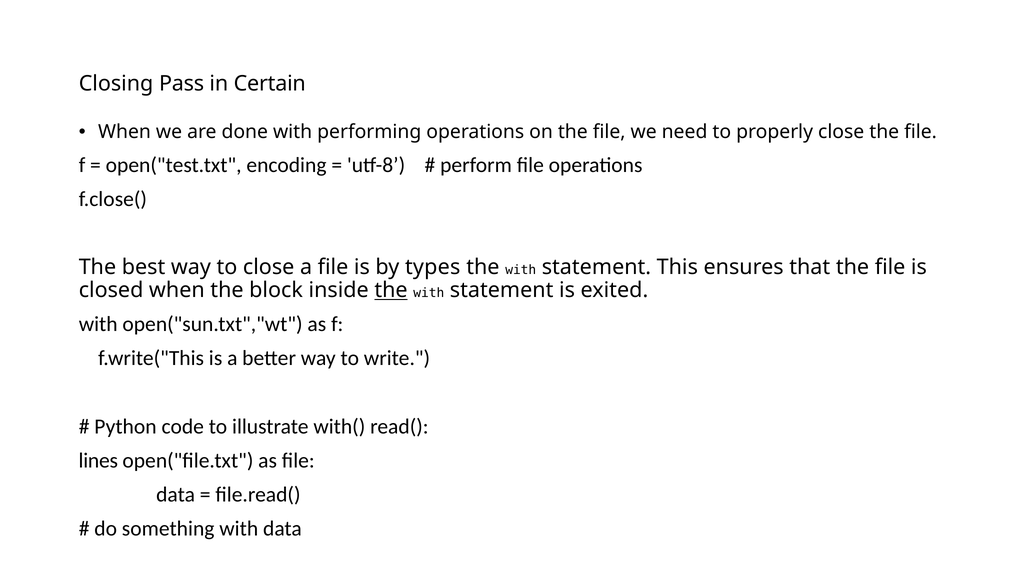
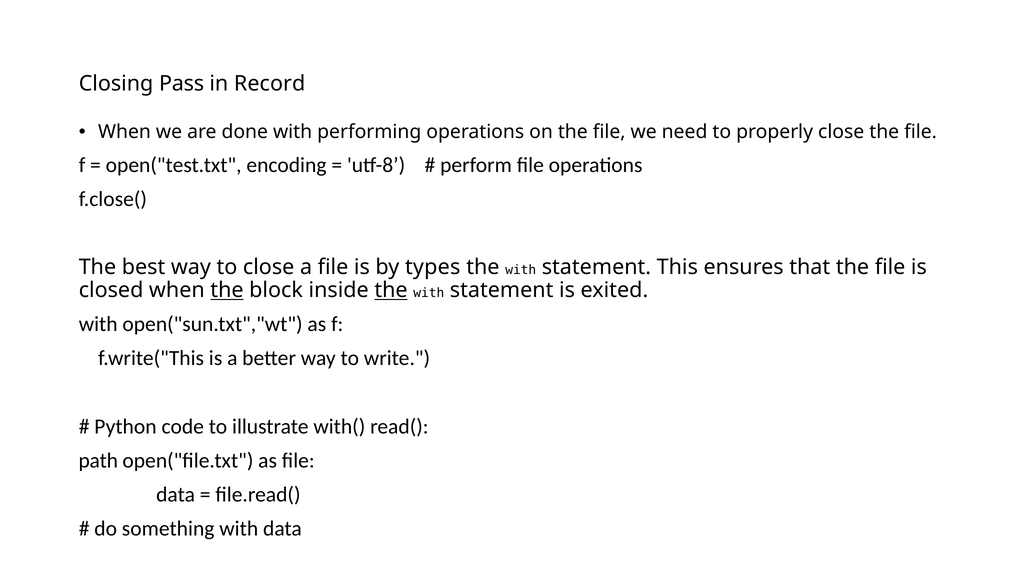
Certain: Certain -> Record
the at (227, 290) underline: none -> present
lines: lines -> path
